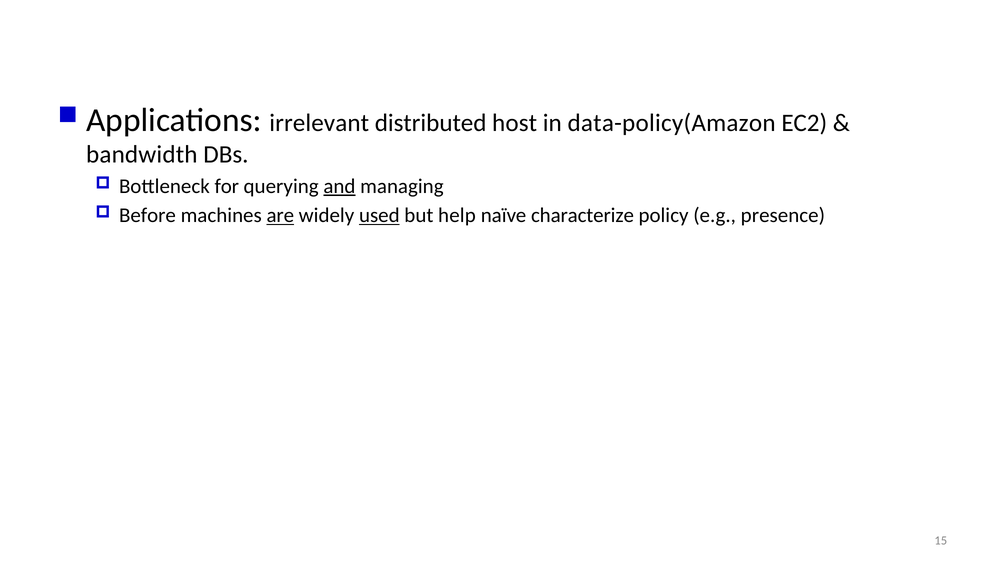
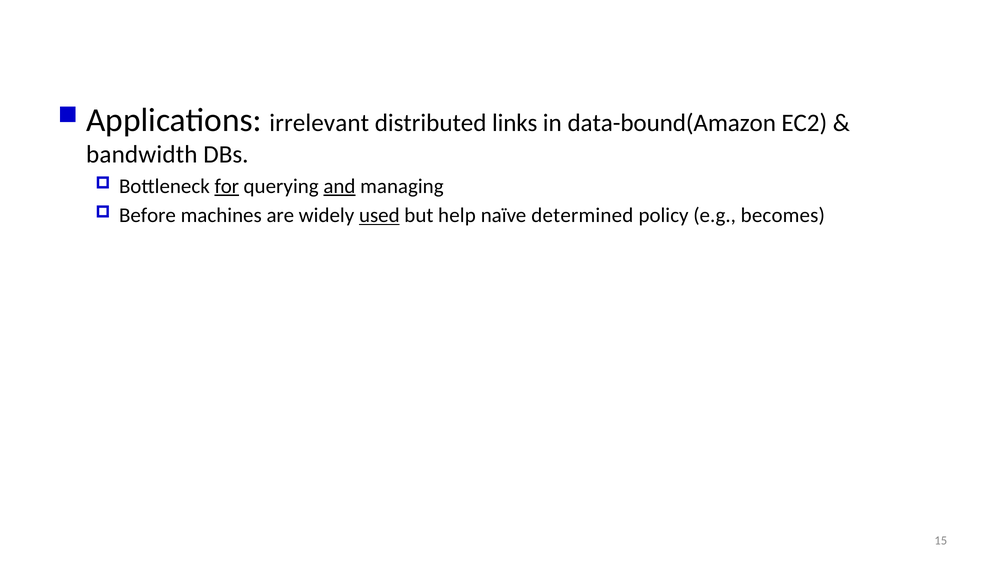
host: host -> links
data-policy(Amazon: data-policy(Amazon -> data-bound(Amazon
for underline: none -> present
are underline: present -> none
characterize: characterize -> determined
presence: presence -> becomes
